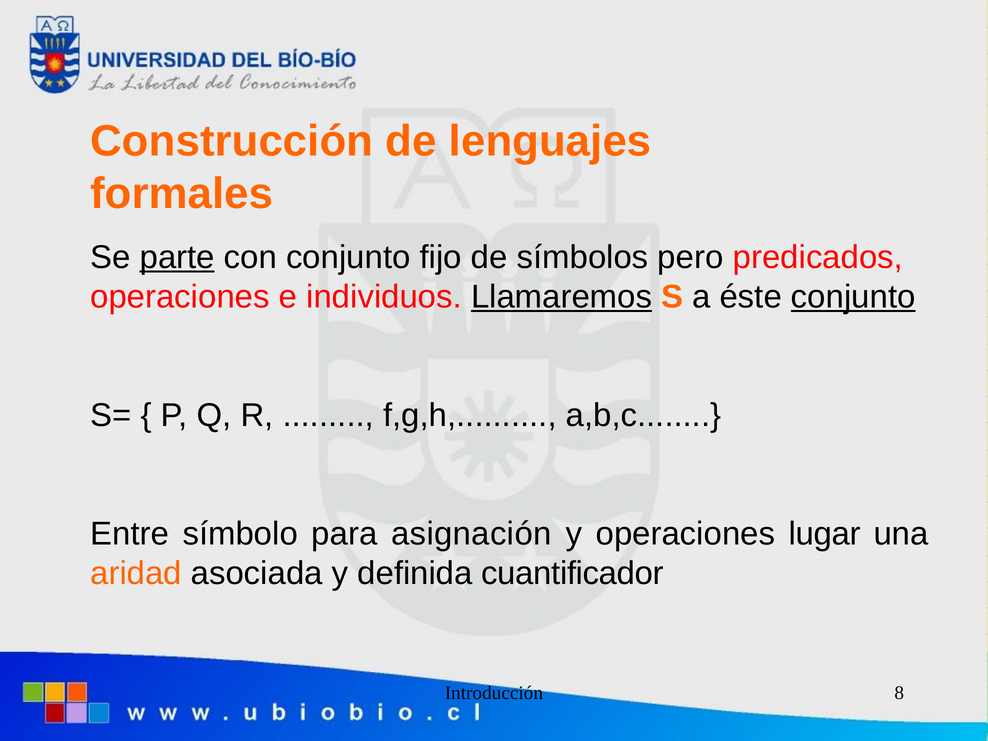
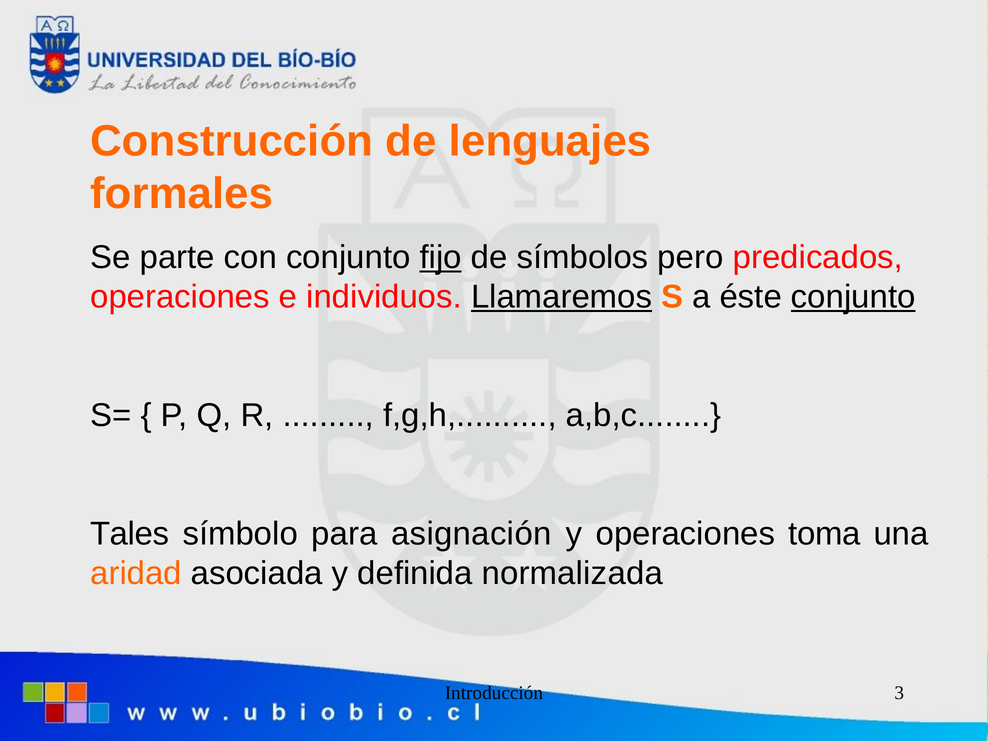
parte underline: present -> none
fijo underline: none -> present
Entre: Entre -> Tales
lugar: lugar -> toma
cuantificador: cuantificador -> normalizada
8: 8 -> 3
